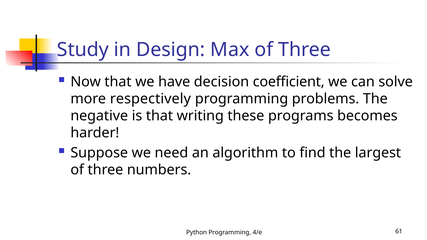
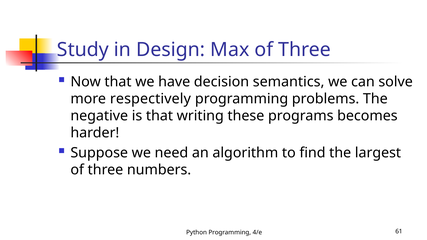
coefficient: coefficient -> semantics
